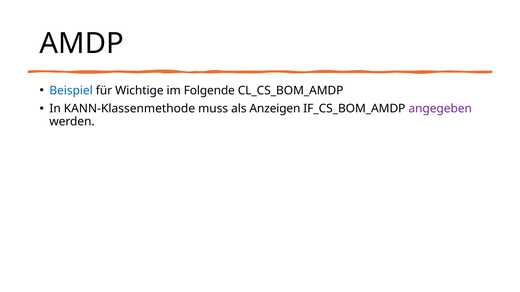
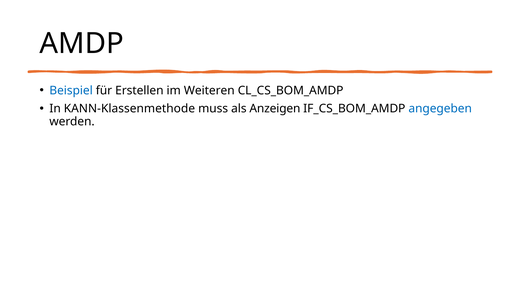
Wichtige: Wichtige -> Erstellen
Folgende: Folgende -> Weiteren
angegeben colour: purple -> blue
